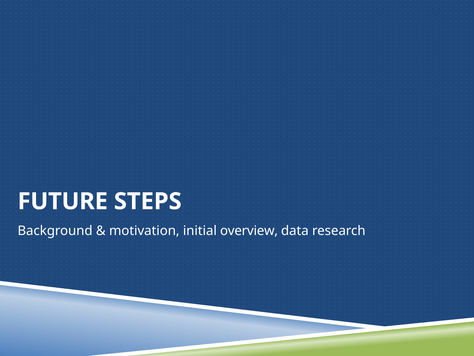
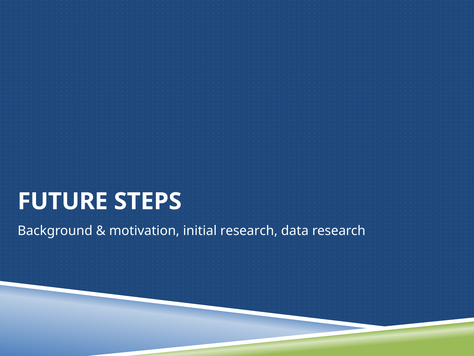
initial overview: overview -> research
